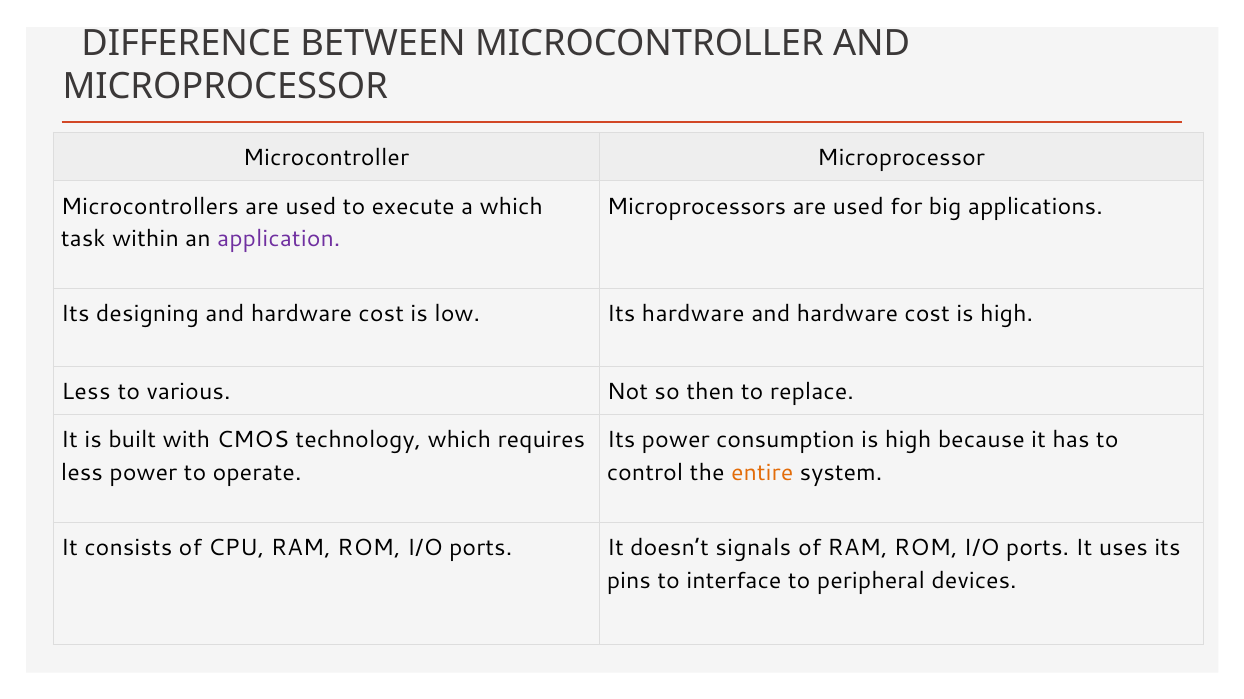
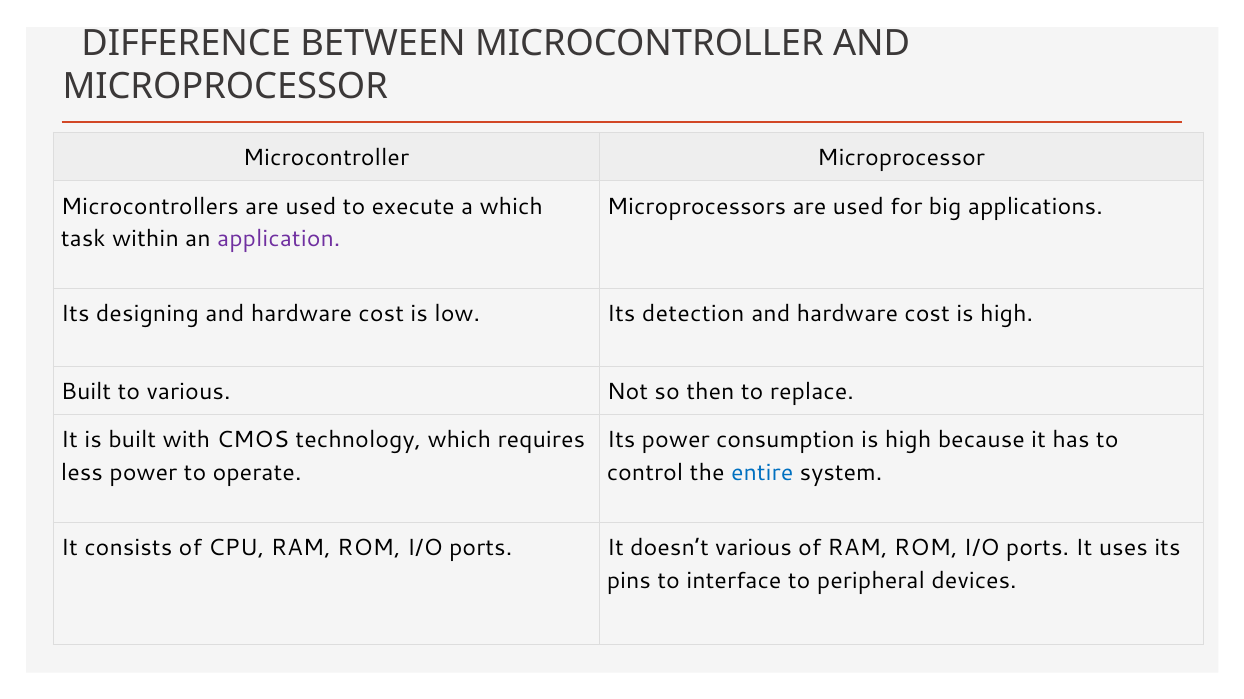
Its hardware: hardware -> detection
Less at (86, 392): Less -> Built
entire colour: orange -> blue
doesn’t signals: signals -> various
